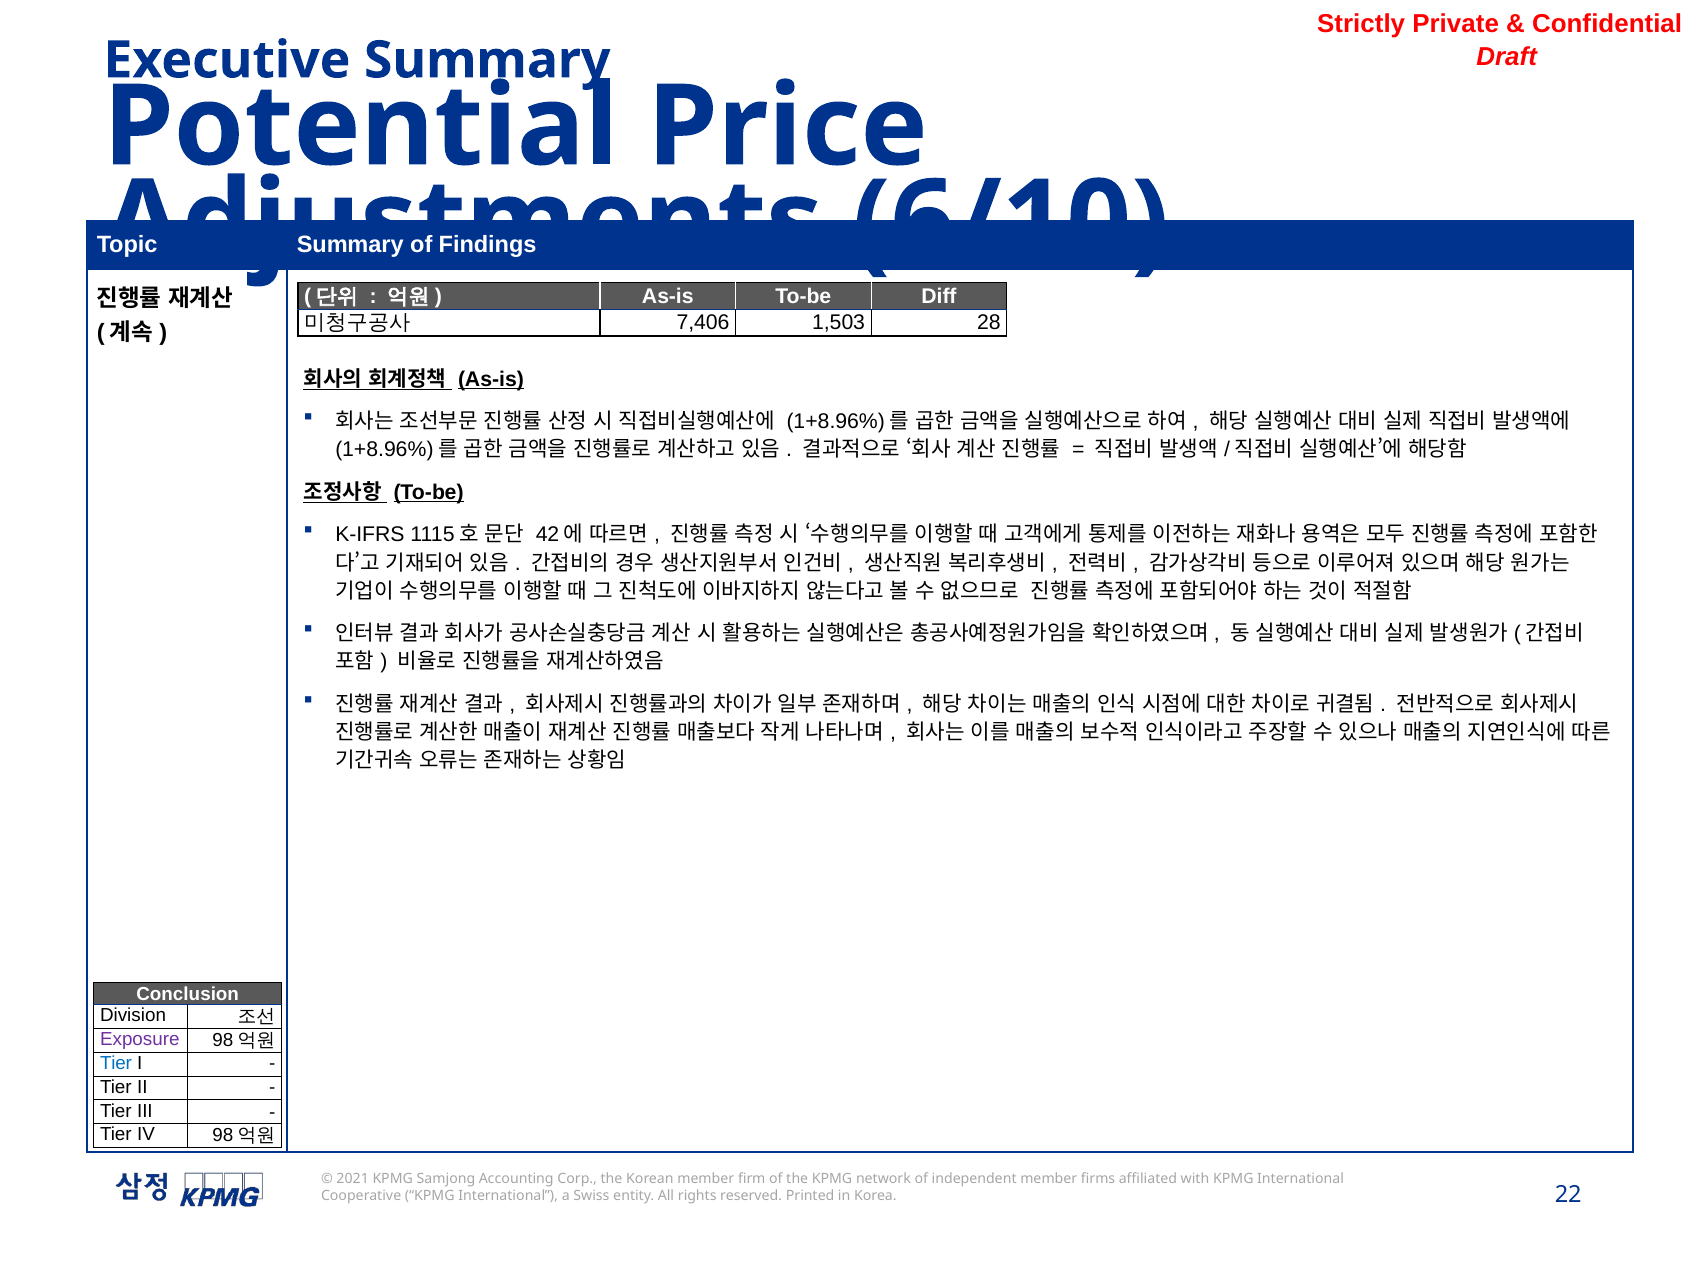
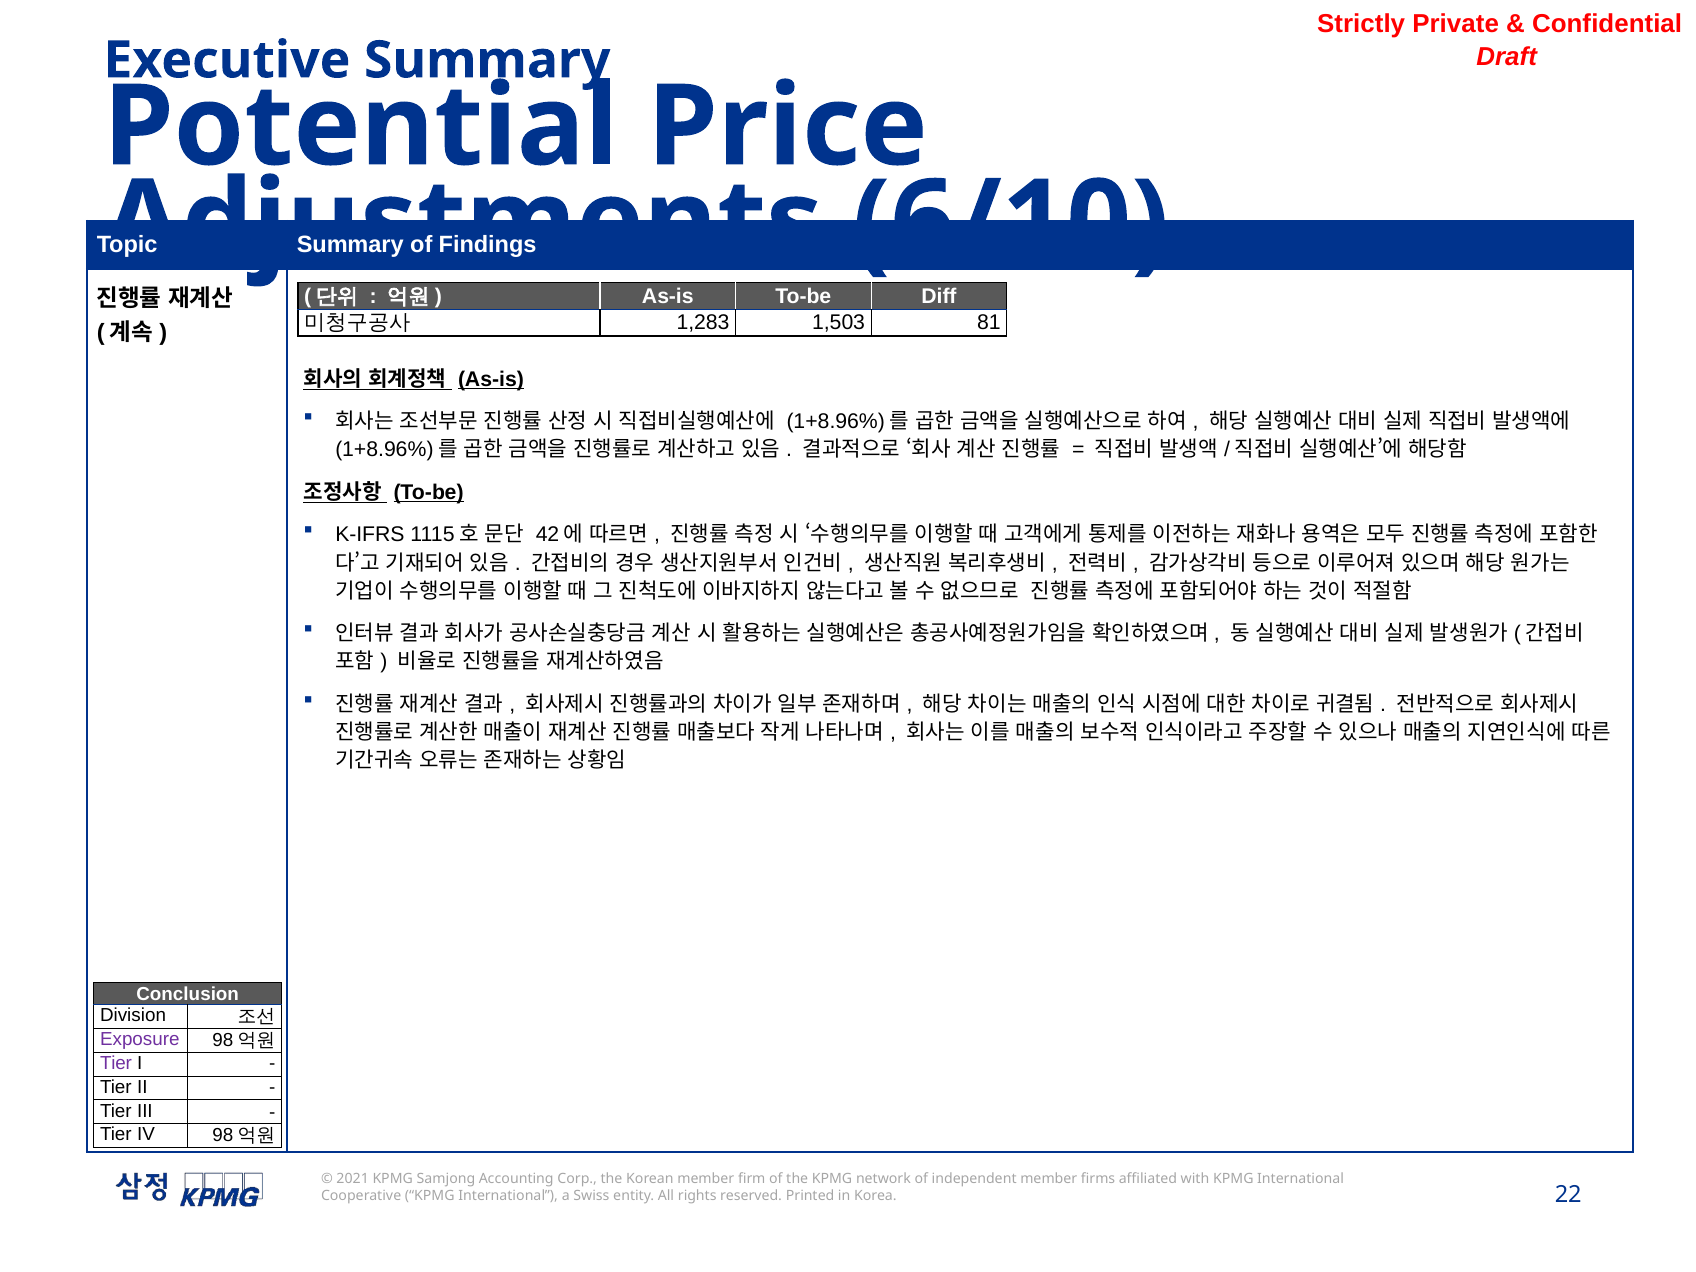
7,406: 7,406 -> 1,283
28: 28 -> 81
Tier at (116, 1063) colour: blue -> purple
